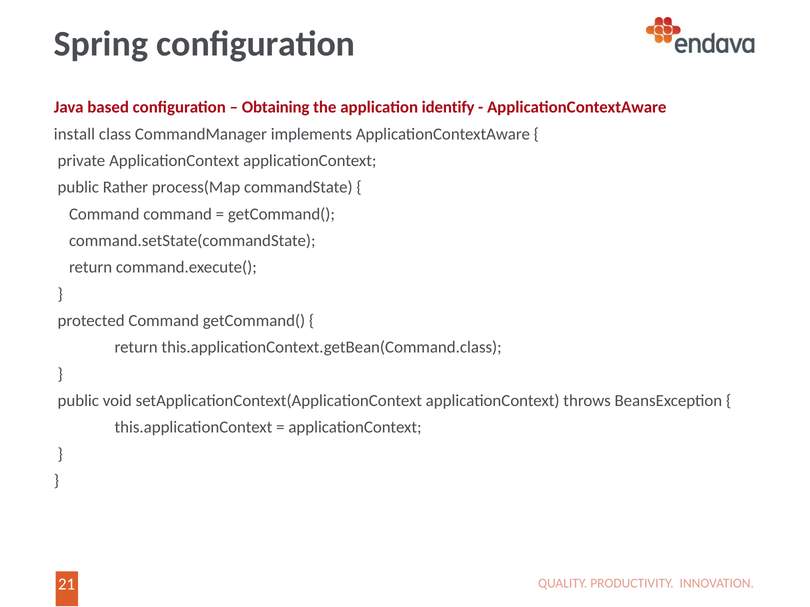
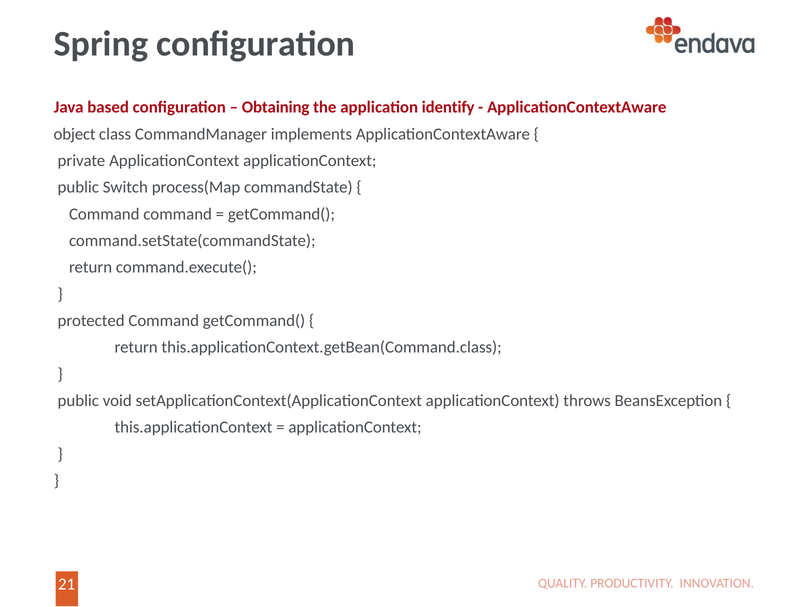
install: install -> object
Rather: Rather -> Switch
